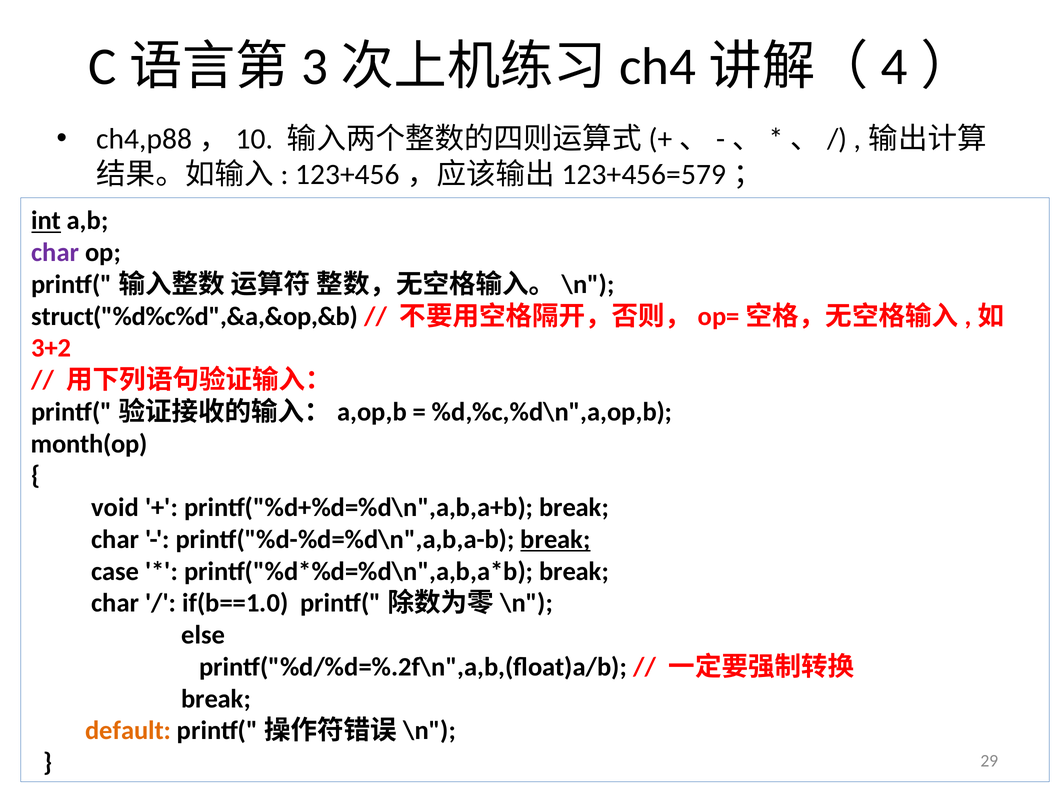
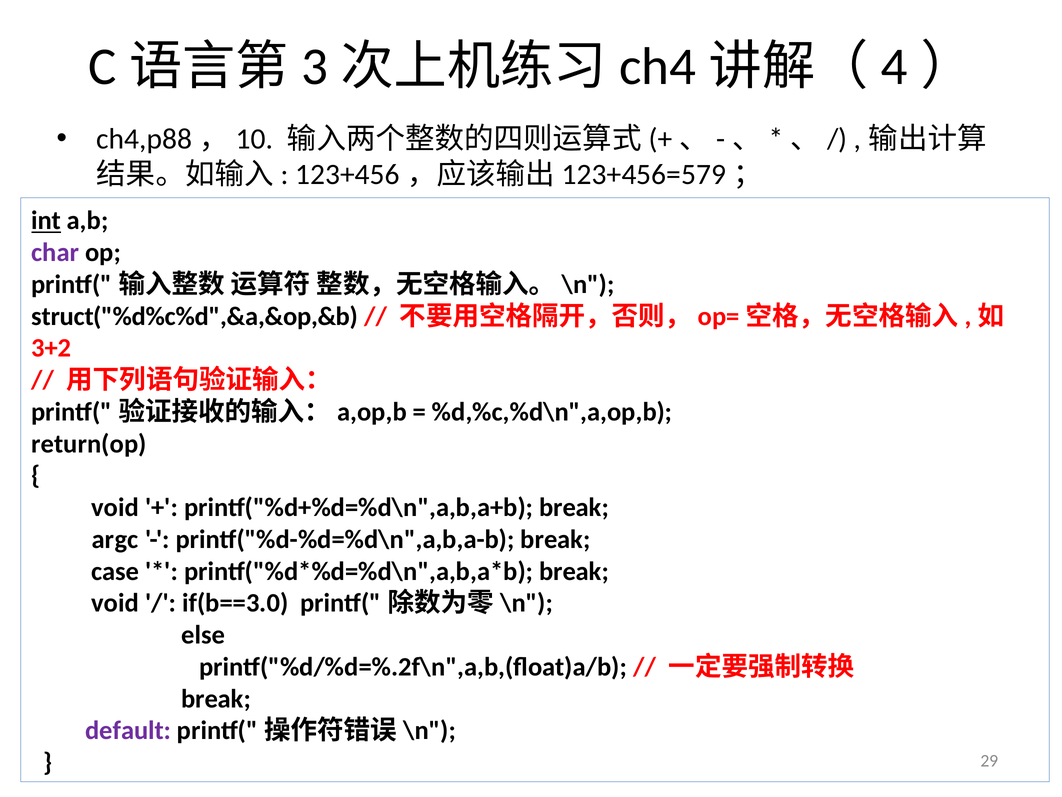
month(op: month(op -> return(op
char at (115, 539): char -> argc
break at (555, 539) underline: present -> none
char at (115, 603): char -> void
if(b==1.0: if(b==1.0 -> if(b==3.0
default colour: orange -> purple
